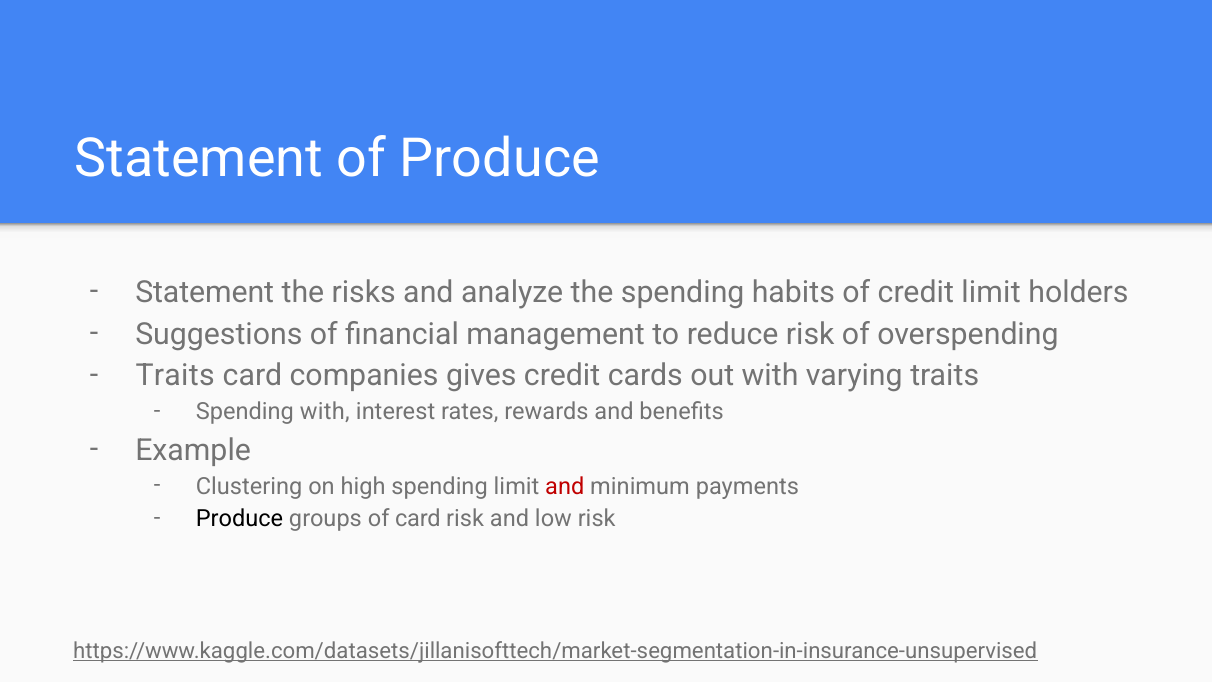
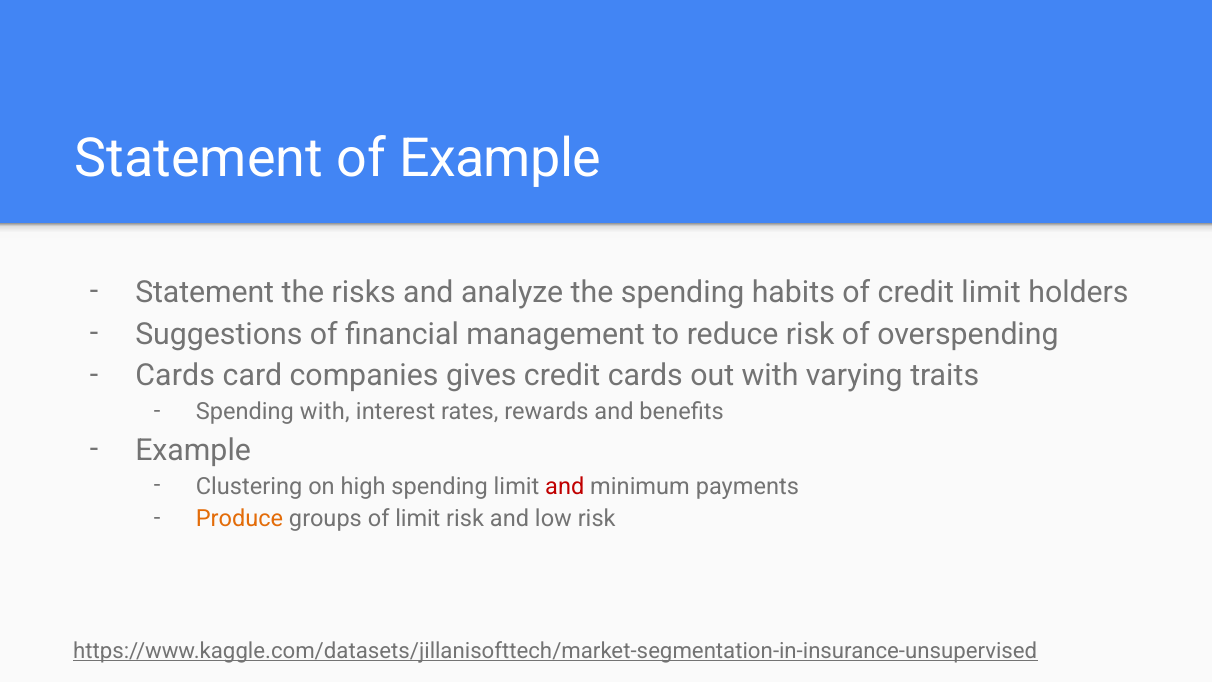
of Produce: Produce -> Example
Traits at (175, 376): Traits -> Cards
Produce at (239, 519) colour: black -> orange
of card: card -> limit
